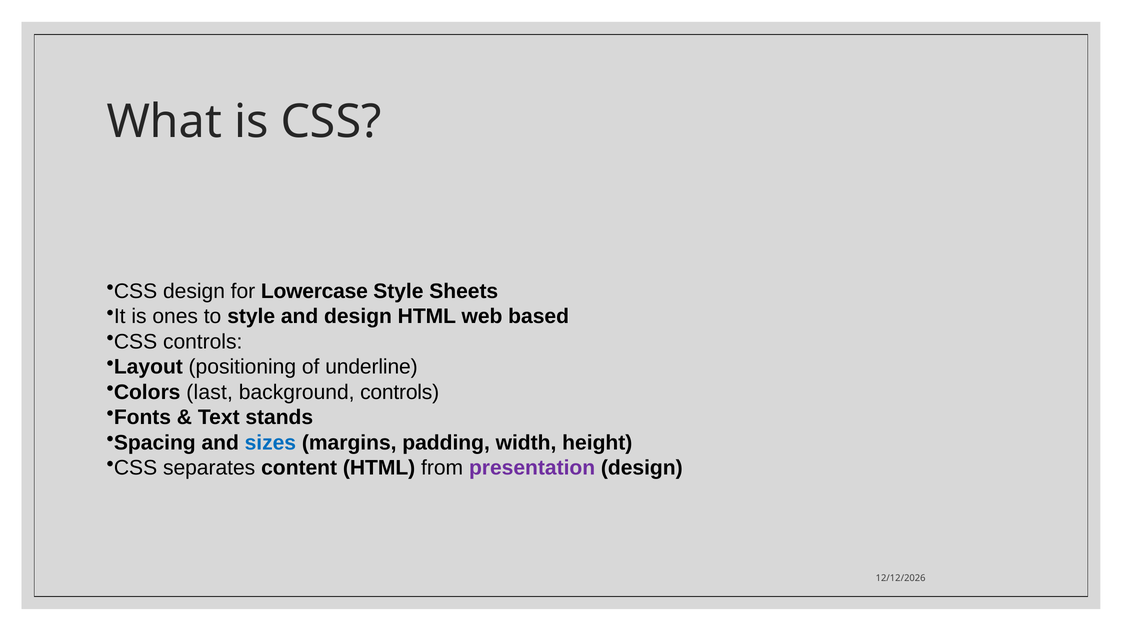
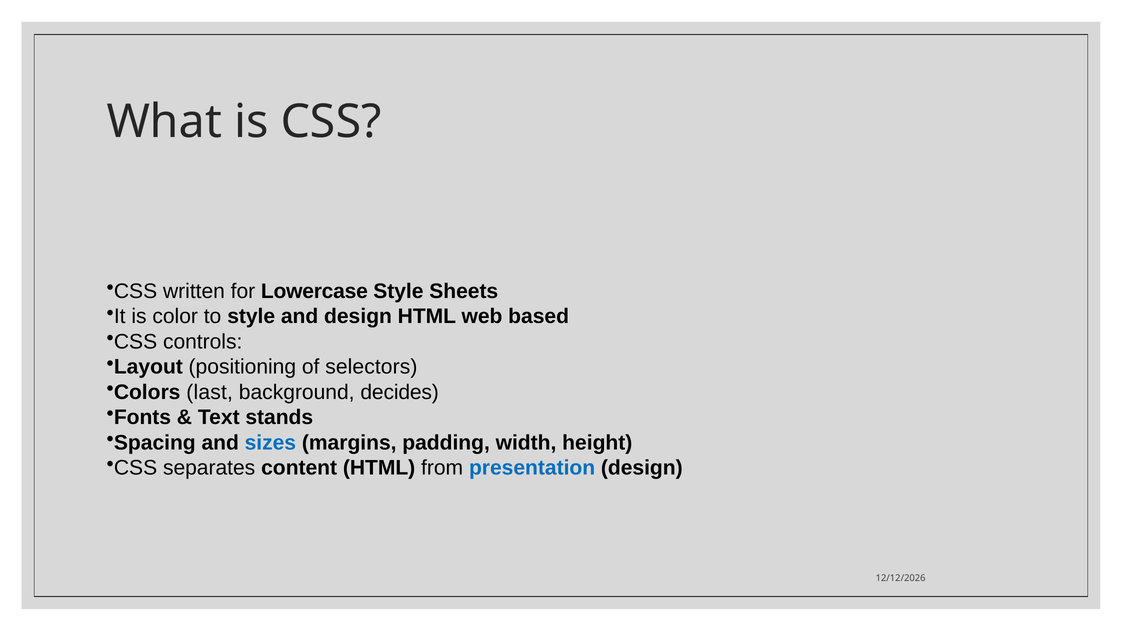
CSS design: design -> written
ones: ones -> color
underline: underline -> selectors
background controls: controls -> decides
presentation colour: purple -> blue
